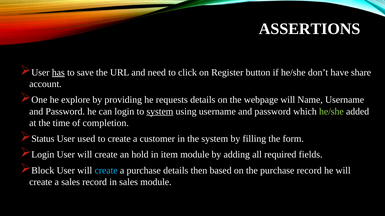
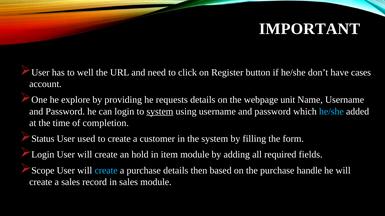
ASSERTIONS: ASSERTIONS -> IMPORTANT
has underline: present -> none
save: save -> well
share: share -> cases
webpage will: will -> unit
he/she at (331, 112) colour: light green -> light blue
Block: Block -> Scope
purchase record: record -> handle
